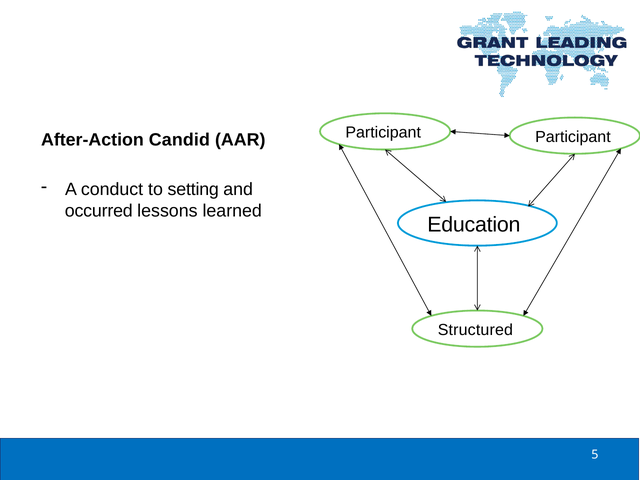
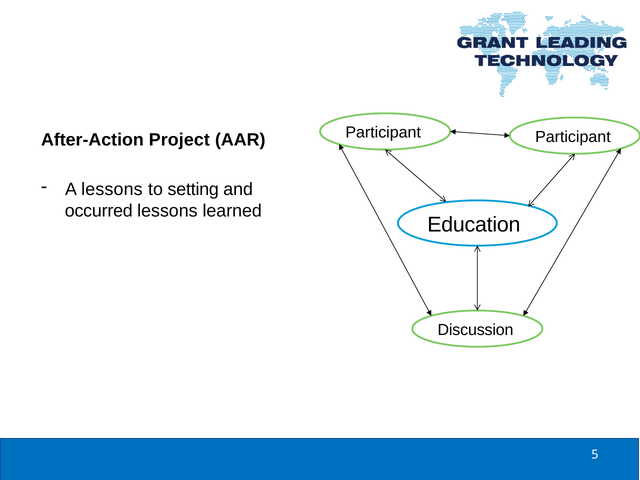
Candid: Candid -> Project
A conduct: conduct -> lessons
Structured: Structured -> Discussion
